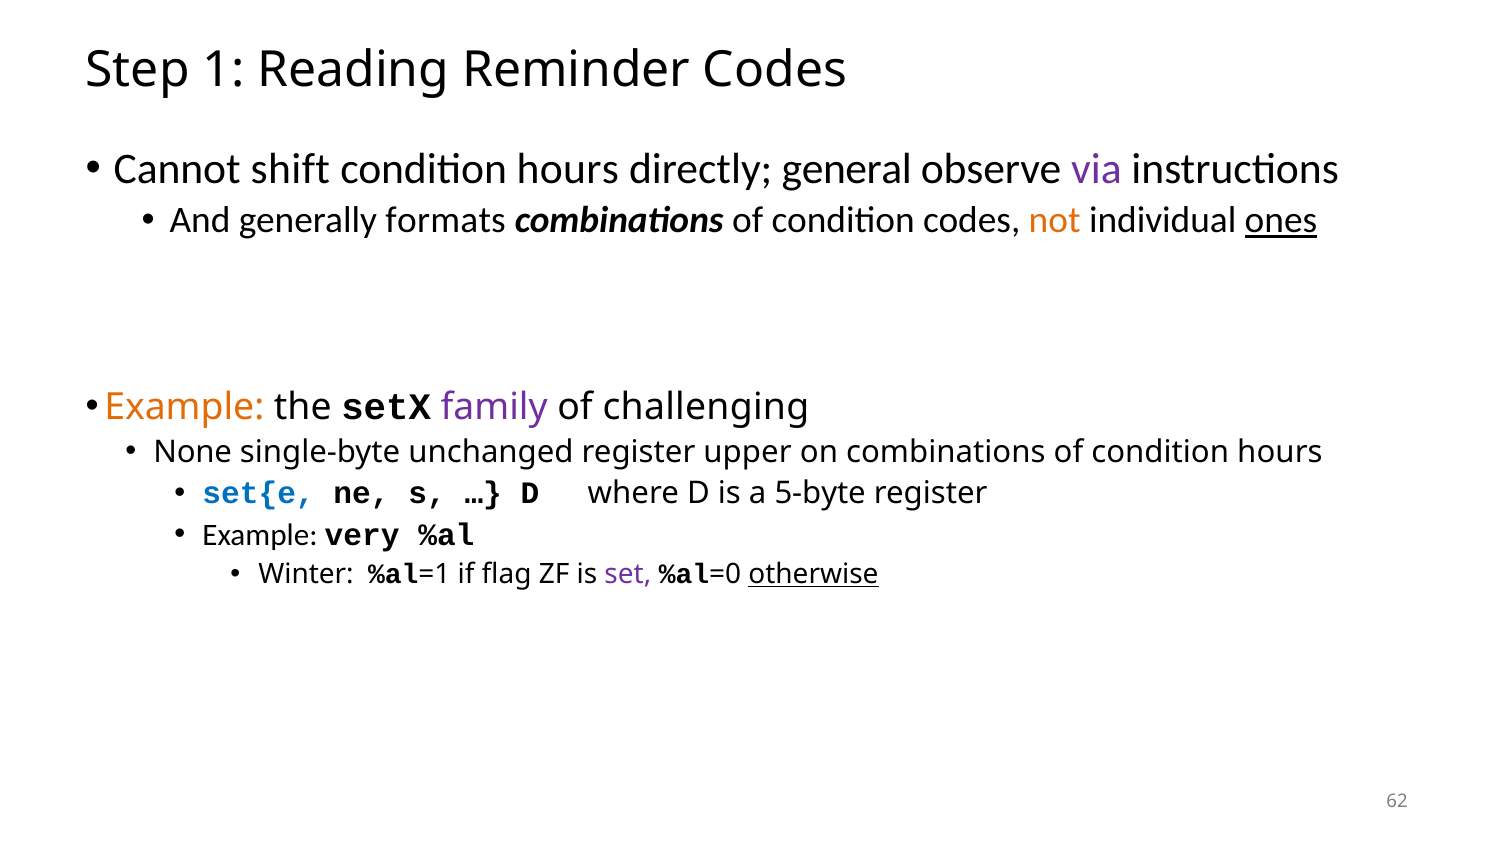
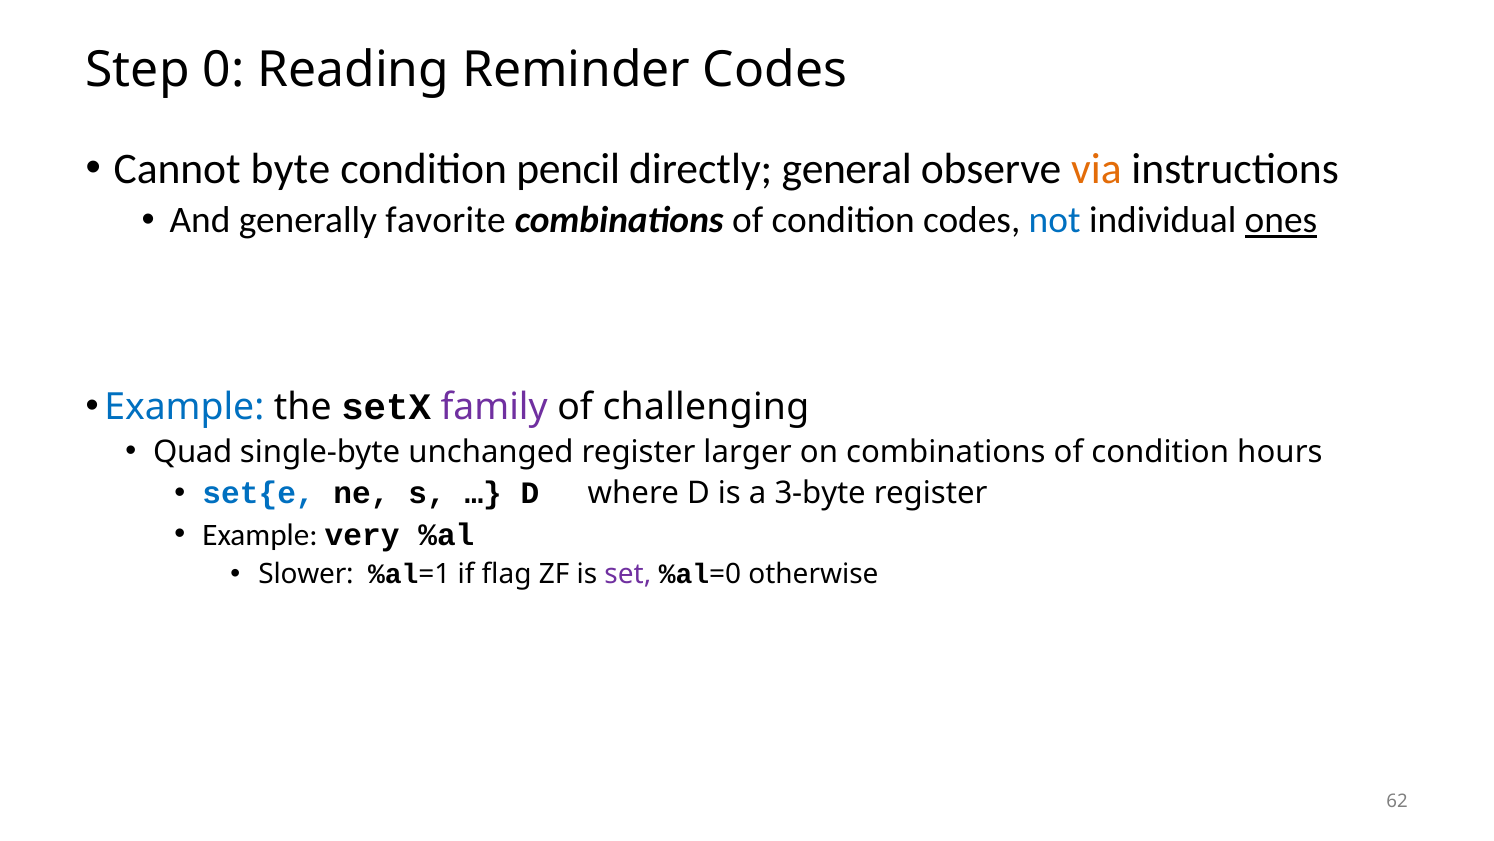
1: 1 -> 0
shift: shift -> byte
hours at (568, 169): hours -> pencil
via colour: purple -> orange
formats: formats -> favorite
not colour: orange -> blue
Example at (184, 407) colour: orange -> blue
None: None -> Quad
upper: upper -> larger
5-byte: 5-byte -> 3-byte
Winter: Winter -> Slower
otherwise underline: present -> none
